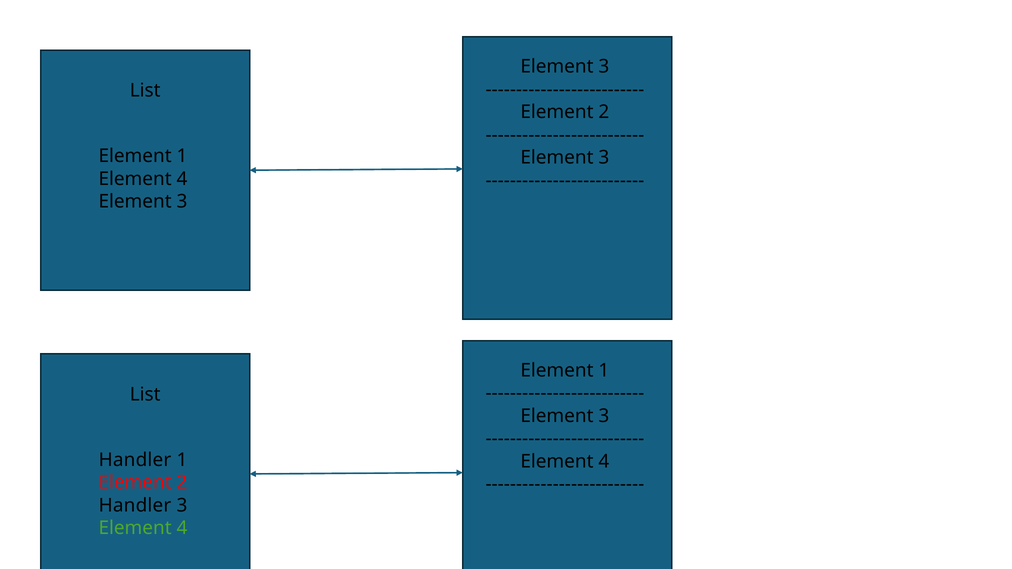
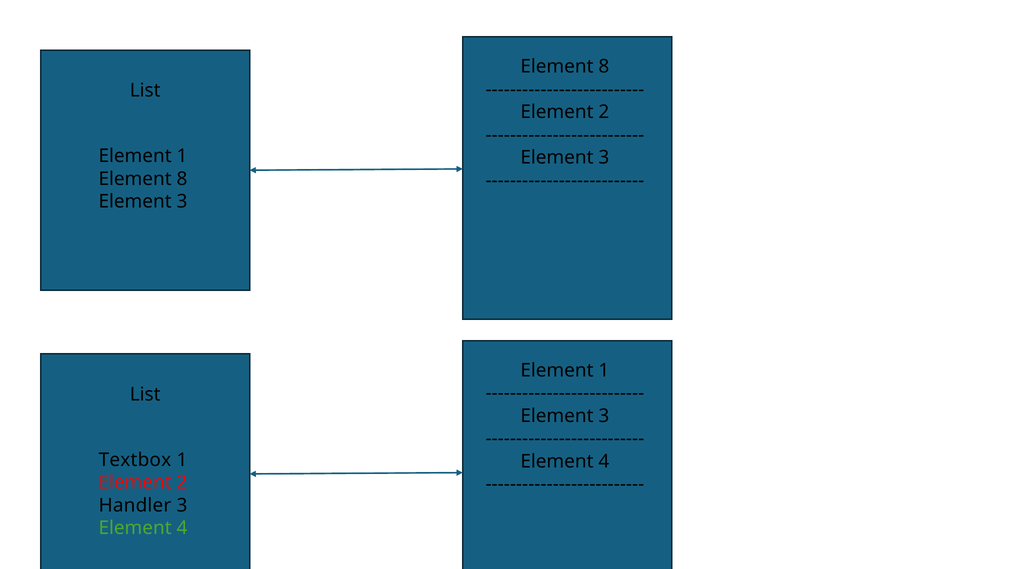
3 at (604, 67): 3 -> 8
4 at (182, 179): 4 -> 8
Handler at (135, 460): Handler -> Textbox
